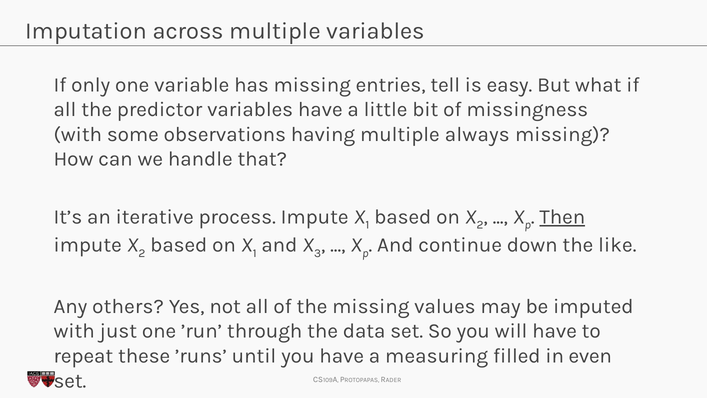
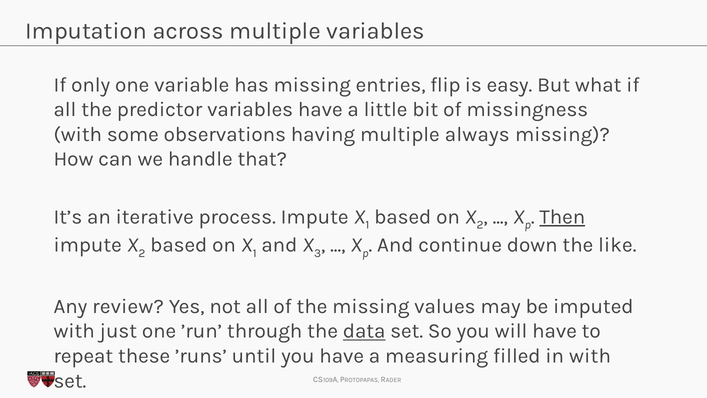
tell: tell -> flip
others: others -> review
data underline: none -> present
in even: even -> with
